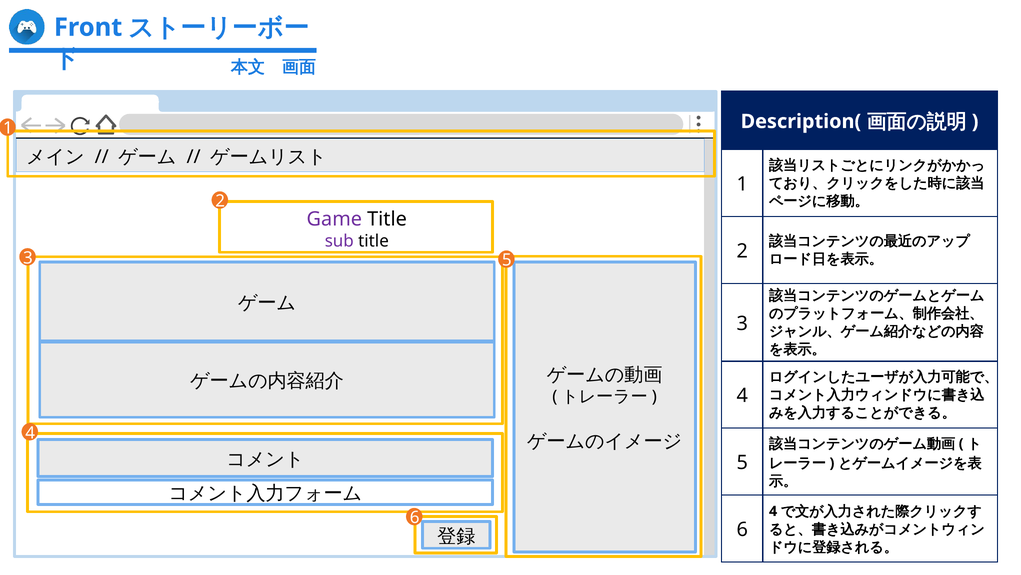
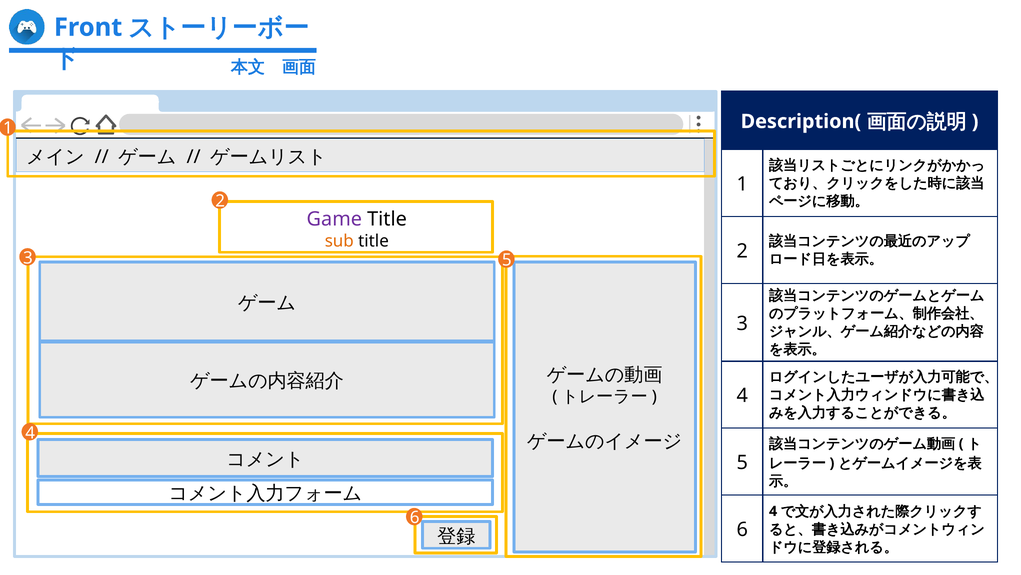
sub colour: purple -> orange
